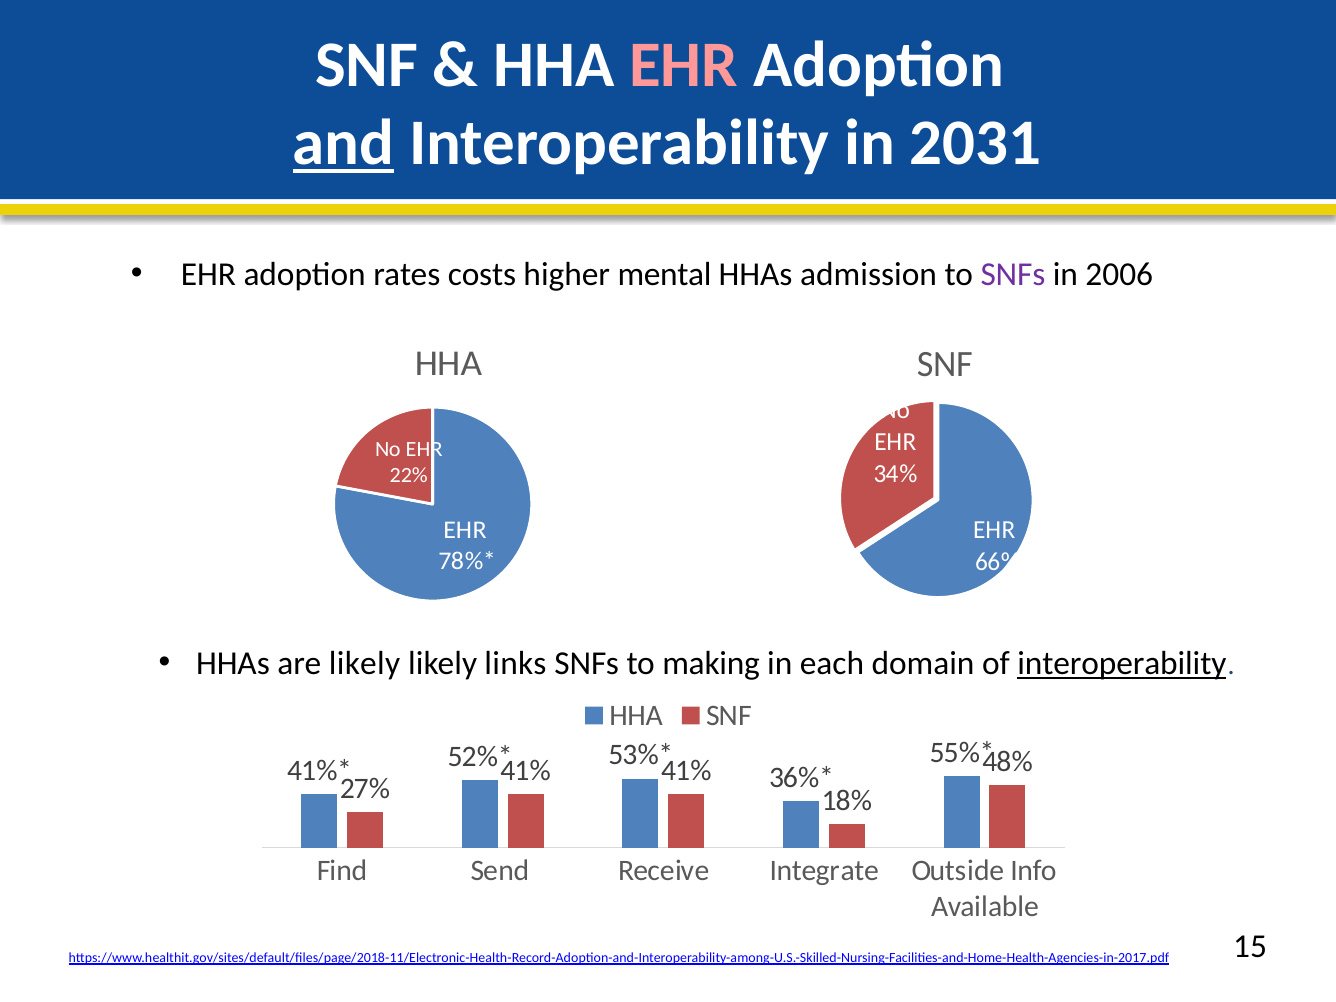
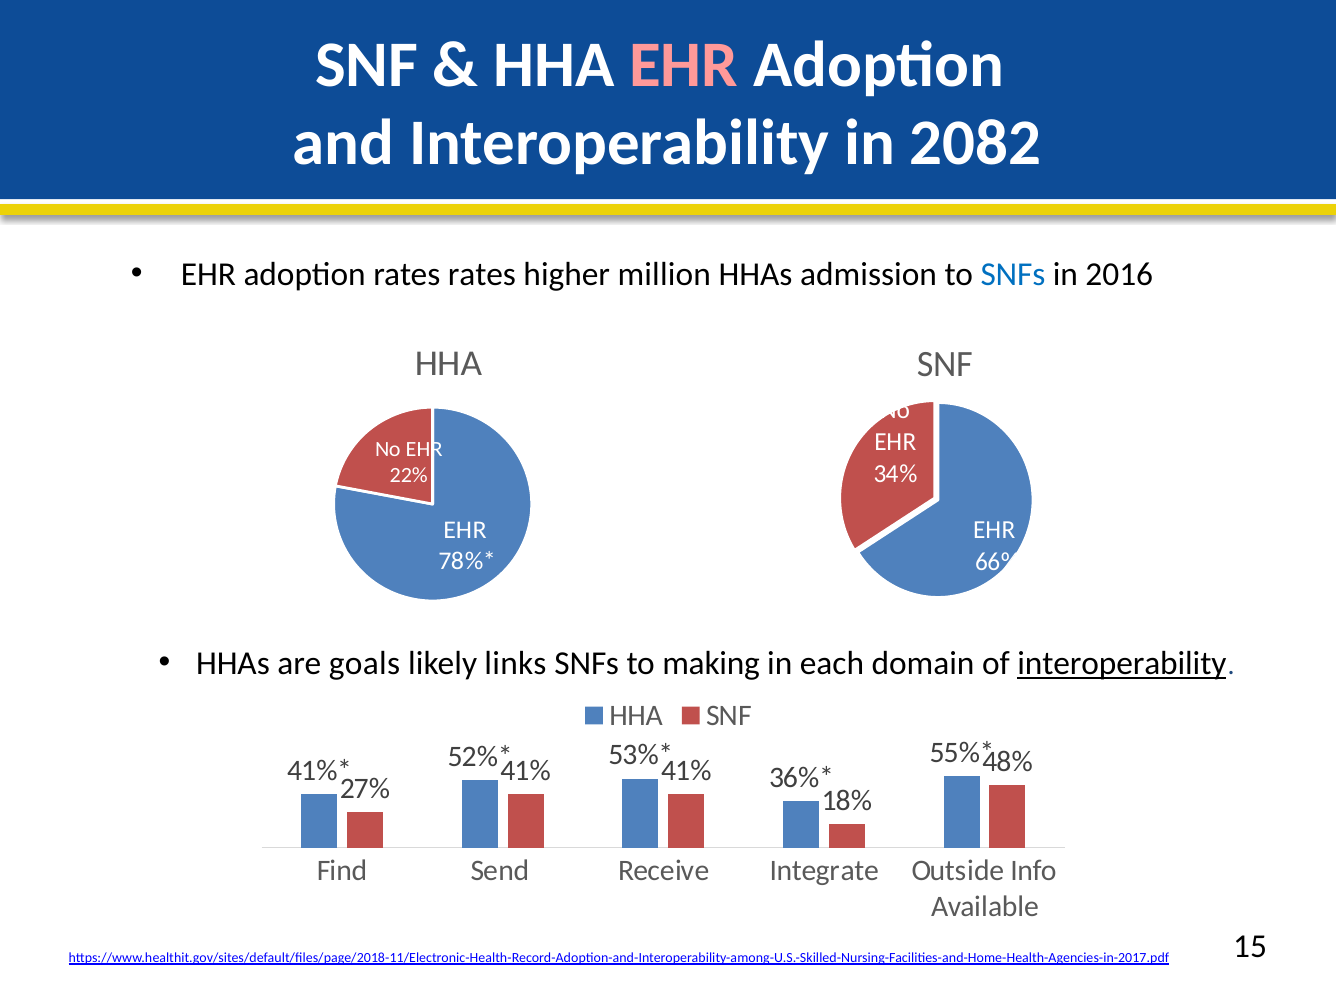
and underline: present -> none
2031: 2031 -> 2082
rates costs: costs -> rates
mental: mental -> million
SNFs at (1013, 274) colour: purple -> blue
2006: 2006 -> 2016
are likely: likely -> goals
